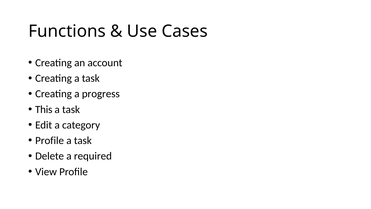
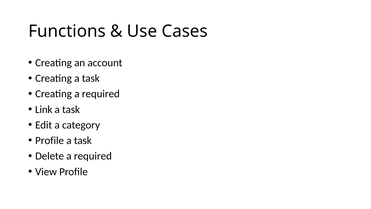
Creating a progress: progress -> required
This: This -> Link
